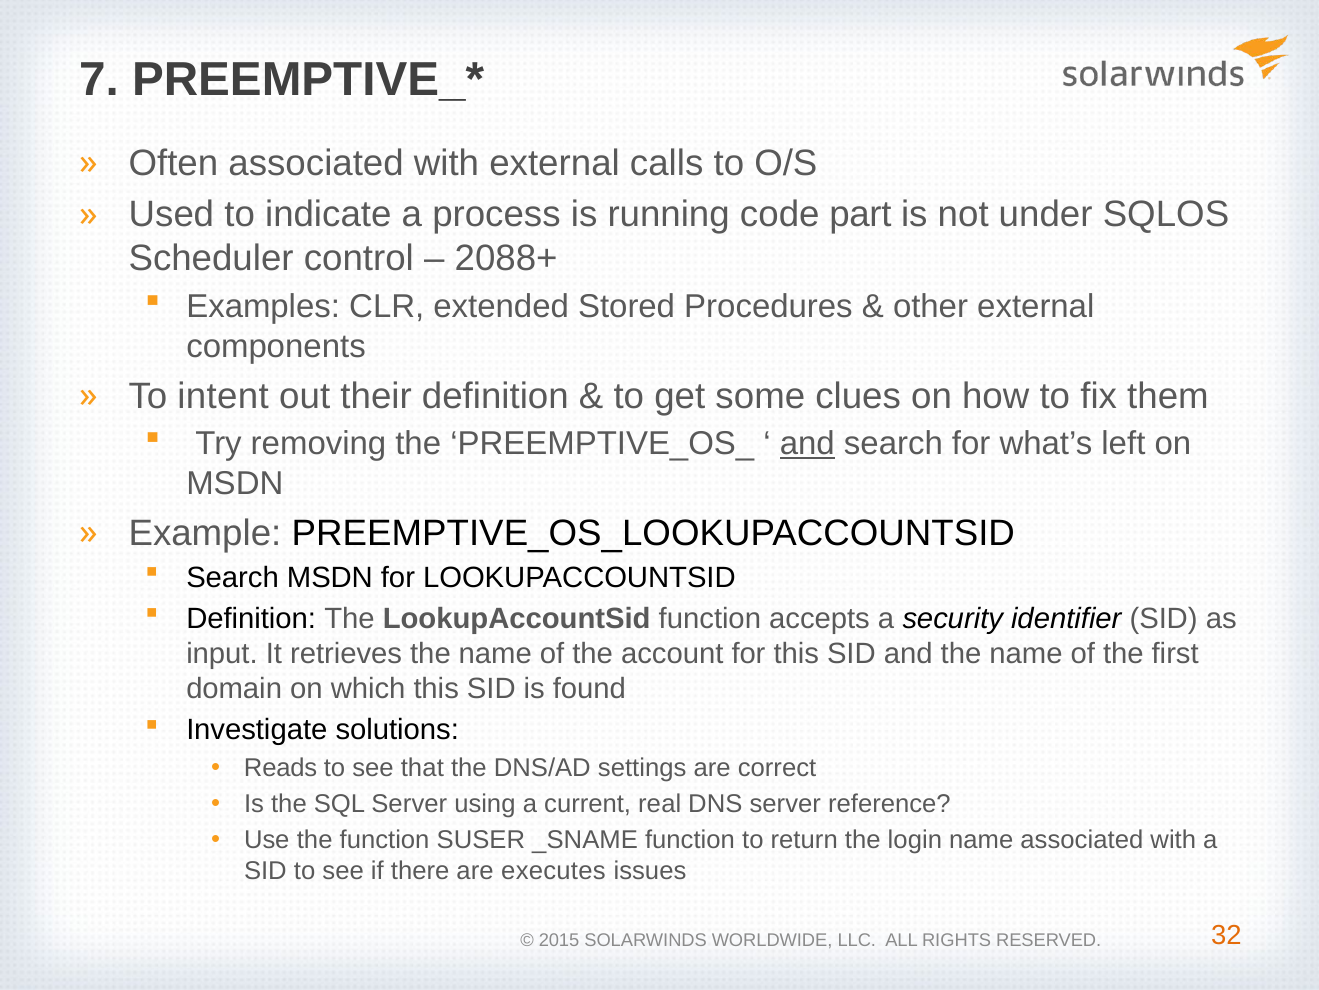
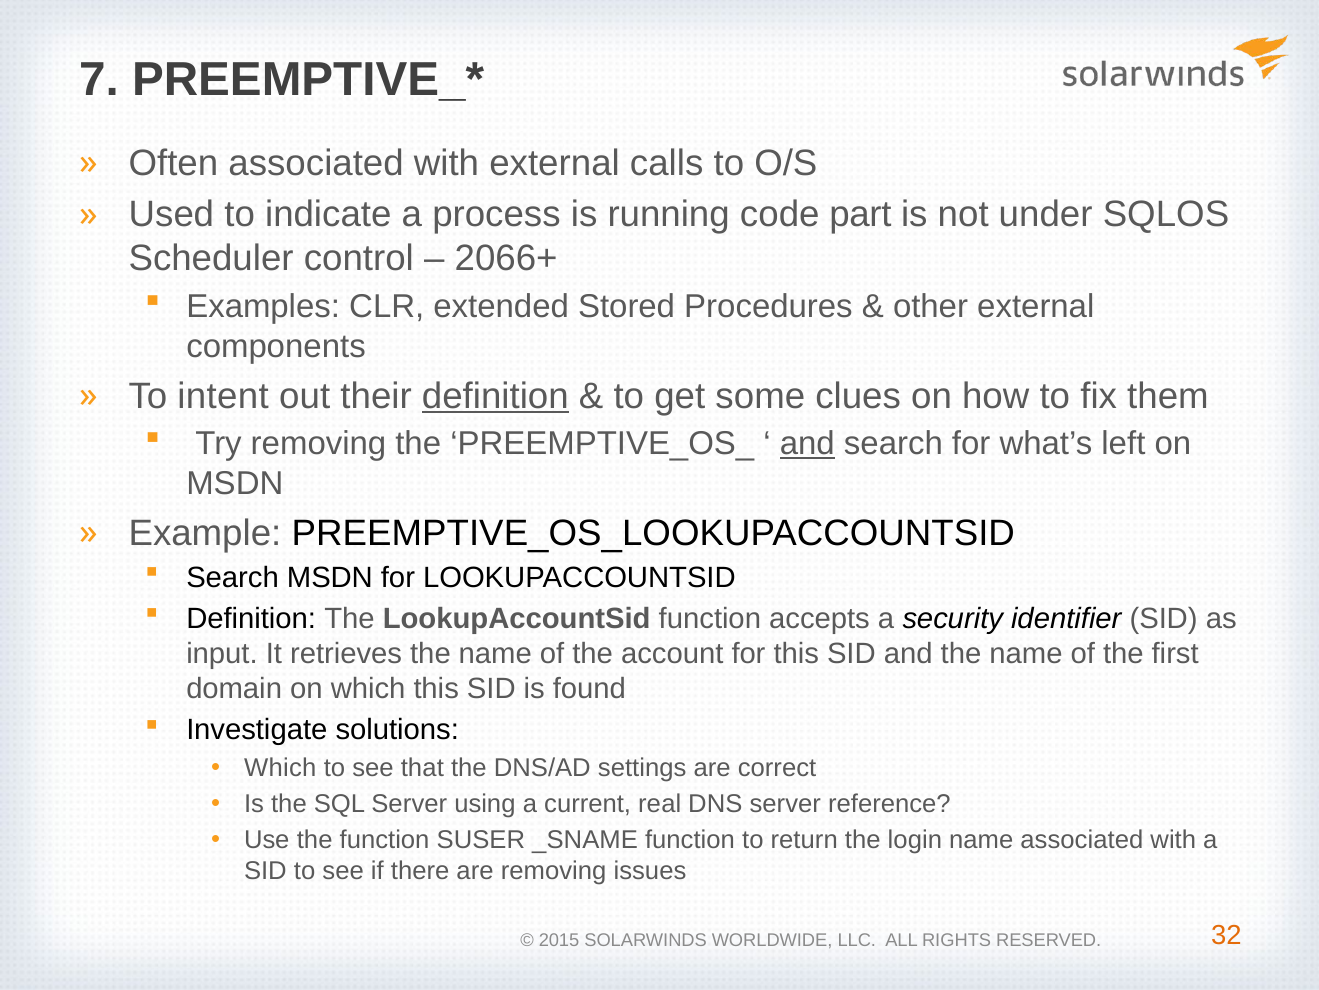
2088+: 2088+ -> 2066+
definition at (495, 396) underline: none -> present
Reads at (281, 768): Reads -> Which
are executes: executes -> removing
